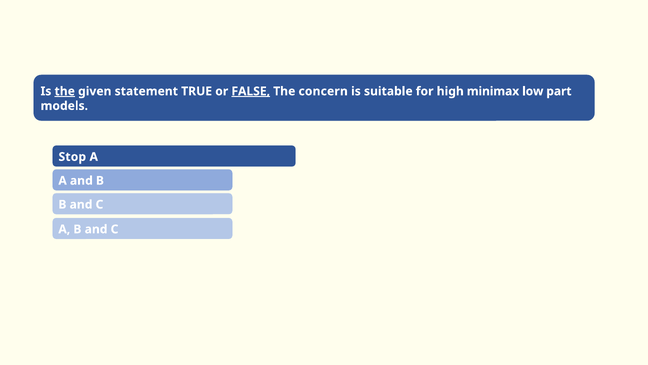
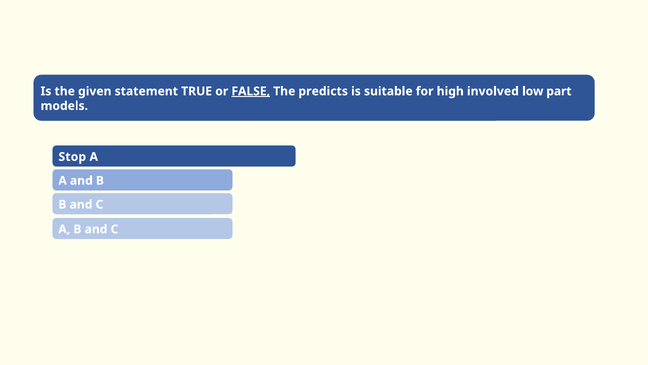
the at (65, 91) underline: present -> none
concern: concern -> predicts
minimax: minimax -> involved
